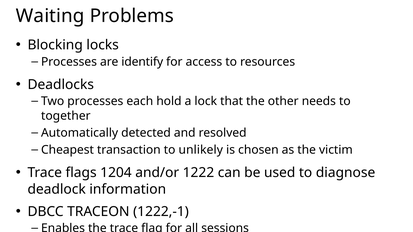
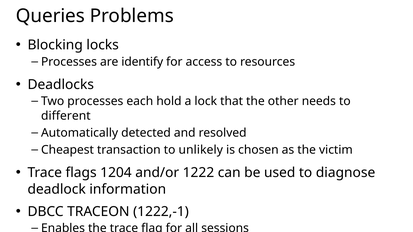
Waiting: Waiting -> Queries
together: together -> different
